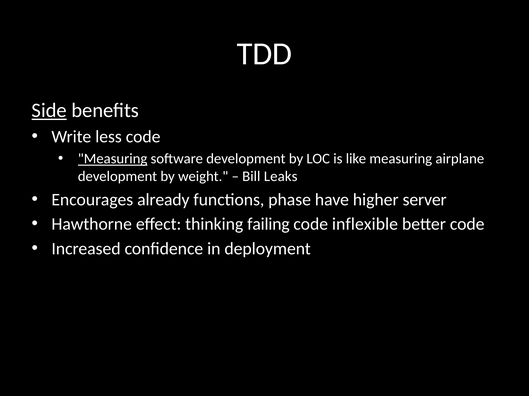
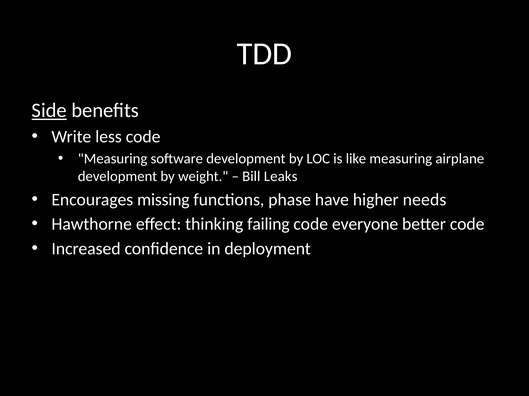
Measuring at (113, 159) underline: present -> none
already: already -> missing
server: server -> needs
inflexible: inflexible -> everyone
